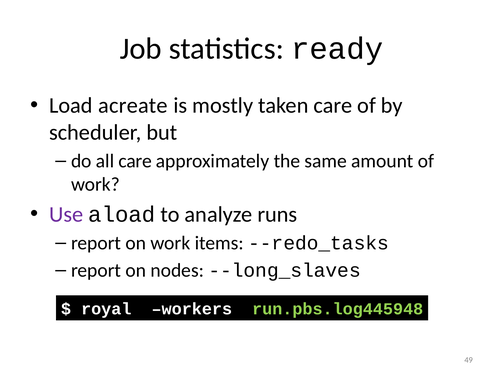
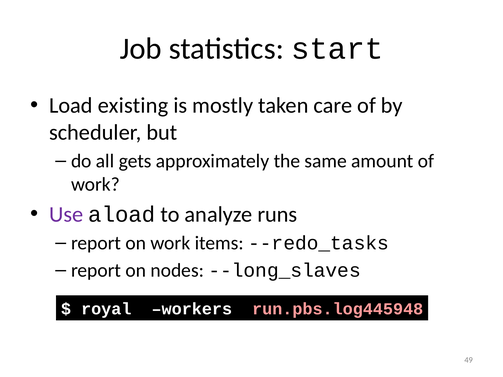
ready: ready -> start
acreate: acreate -> existing
all care: care -> gets
run.pbs.log445948 colour: light green -> pink
